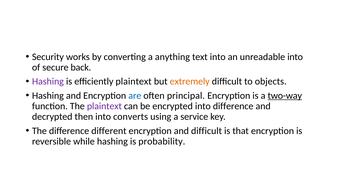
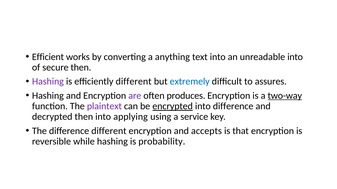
Security: Security -> Efficient
secure back: back -> then
efficiently plaintext: plaintext -> different
extremely colour: orange -> blue
objects: objects -> assures
are colour: blue -> purple
principal: principal -> produces
encrypted underline: none -> present
converts: converts -> applying
and difficult: difficult -> accepts
